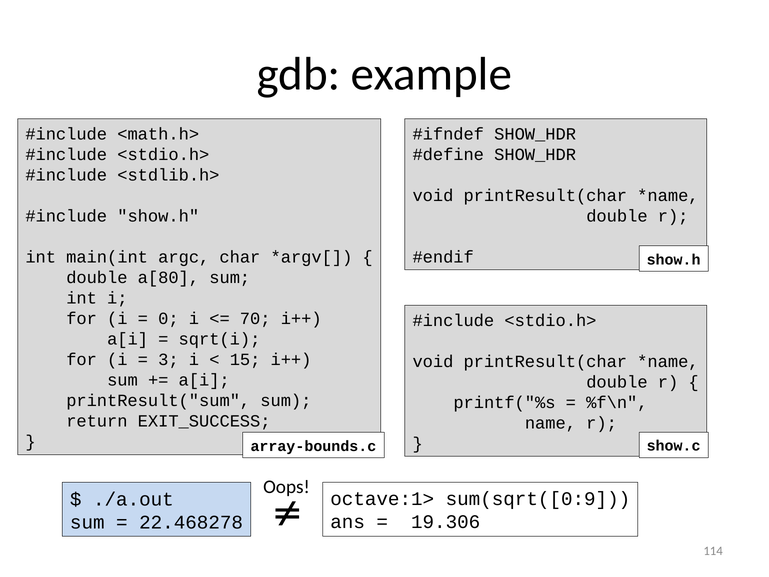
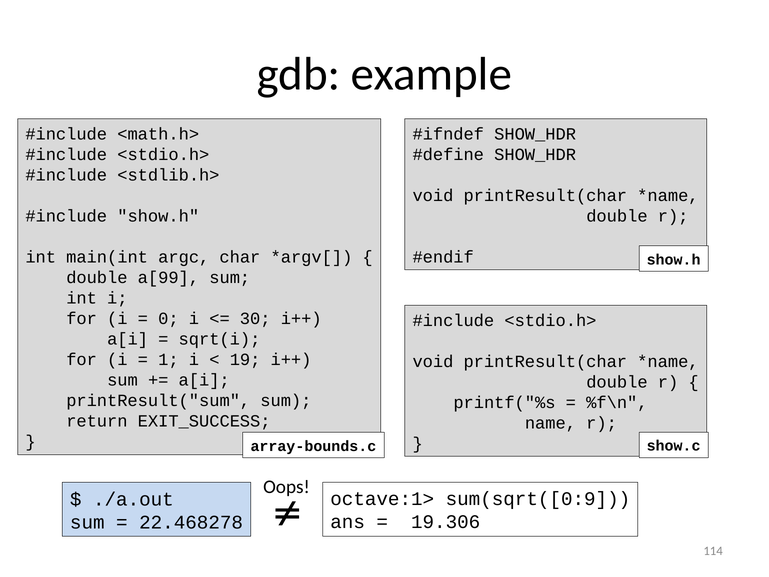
a[80: a[80 -> a[99
70: 70 -> 30
3: 3 -> 1
15: 15 -> 19
